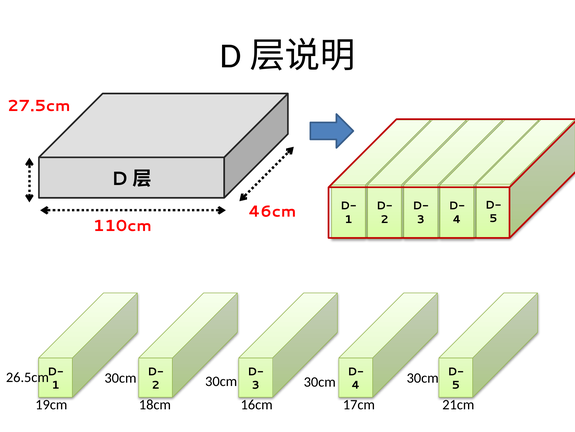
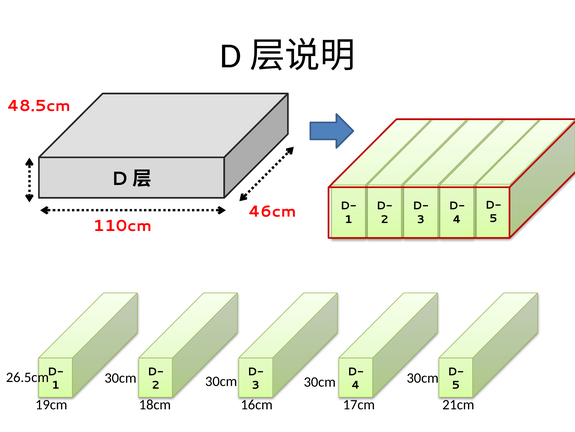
27.5cm: 27.5cm -> 48.5cm
